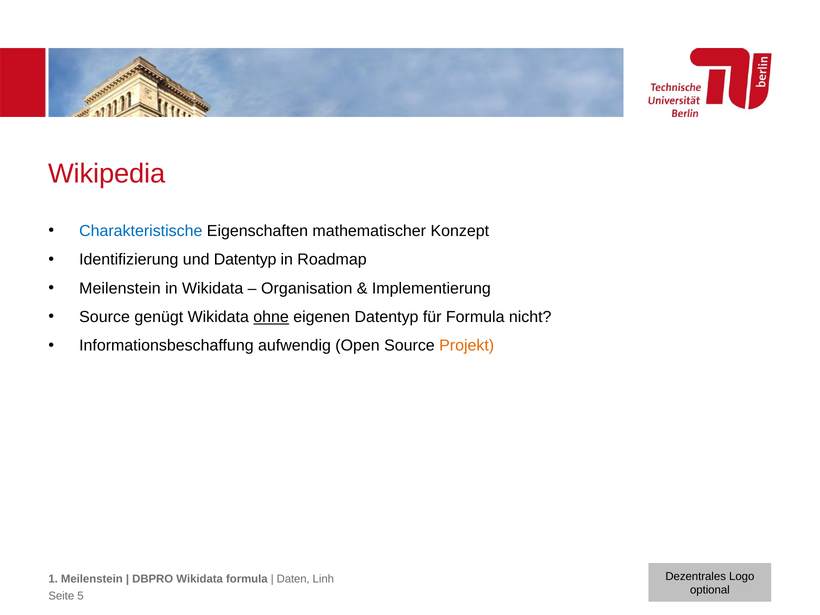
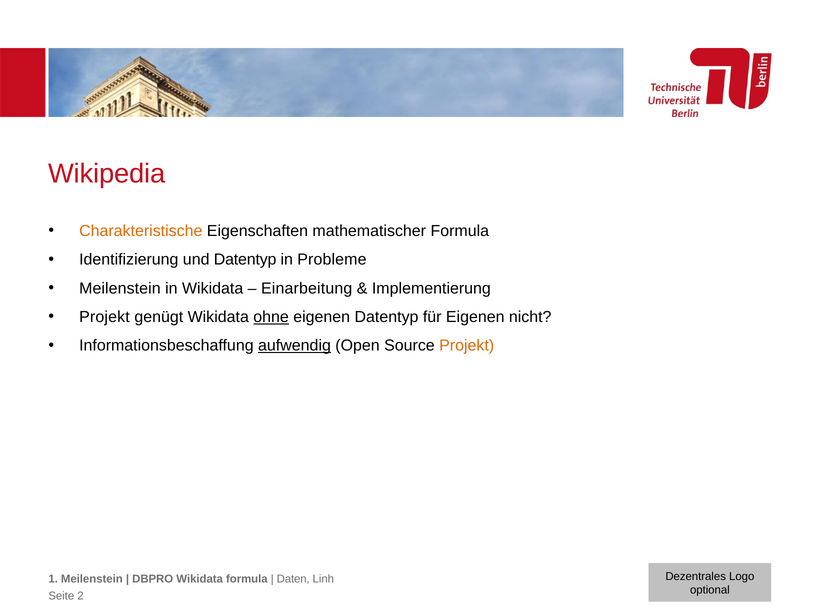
Charakteristische colour: blue -> orange
mathematischer Konzept: Konzept -> Formula
Roadmap: Roadmap -> Probleme
Organisation: Organisation -> Einarbeitung
Source at (105, 317): Source -> Projekt
für Formula: Formula -> Eigenen
aufwendig underline: none -> present
5: 5 -> 2
